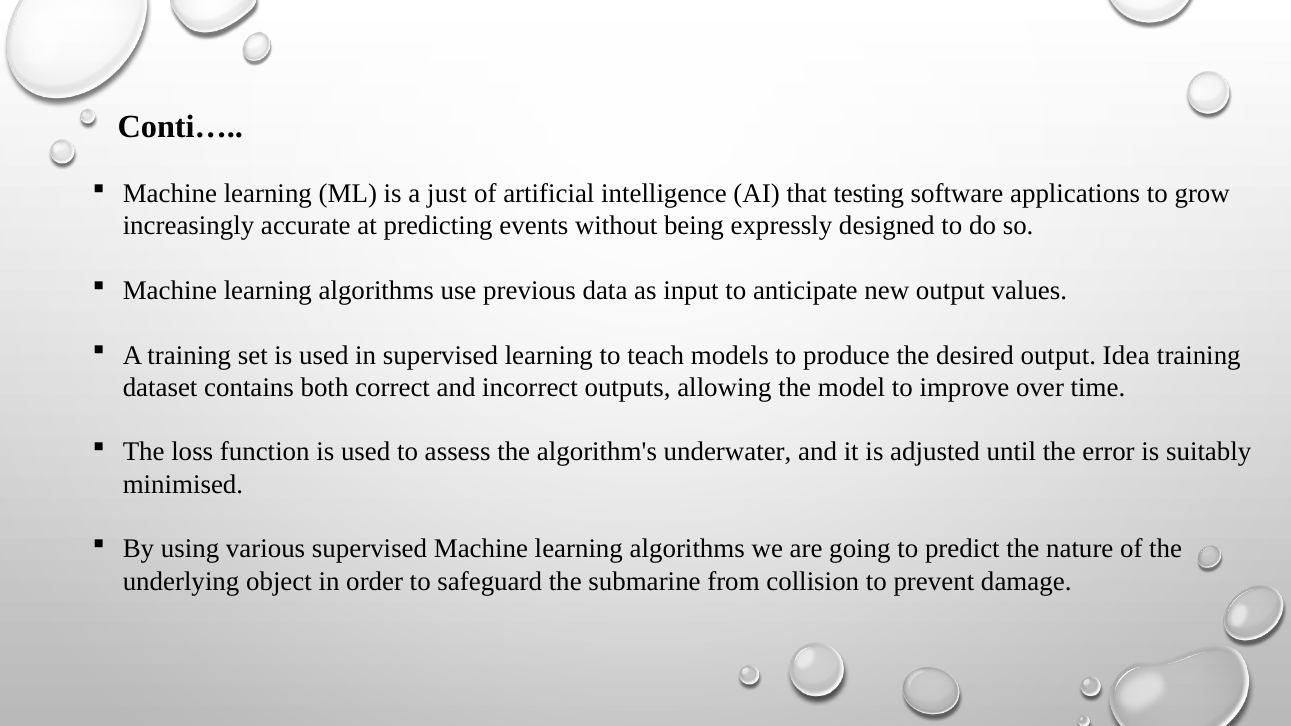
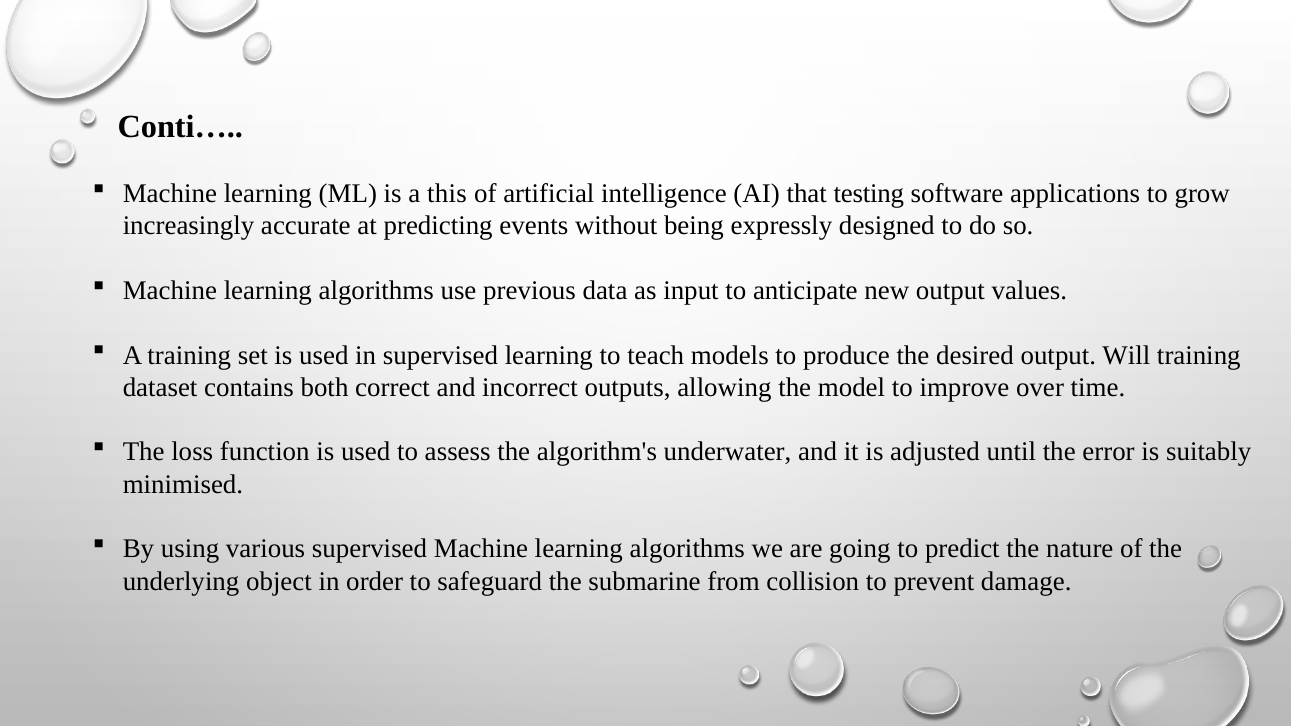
just: just -> this
Idea: Idea -> Will
